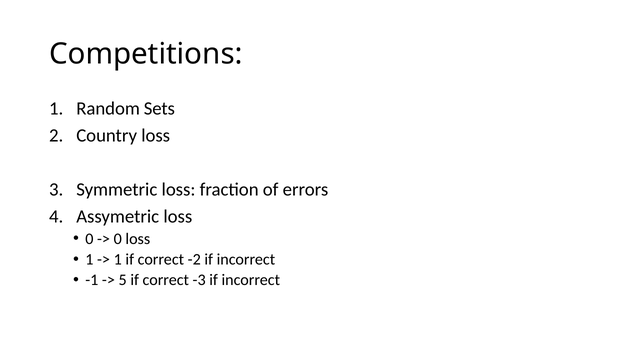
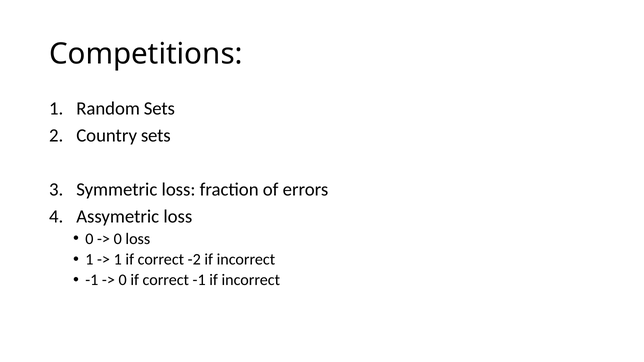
Country loss: loss -> sets
5 at (123, 280): 5 -> 0
correct -3: -3 -> -1
